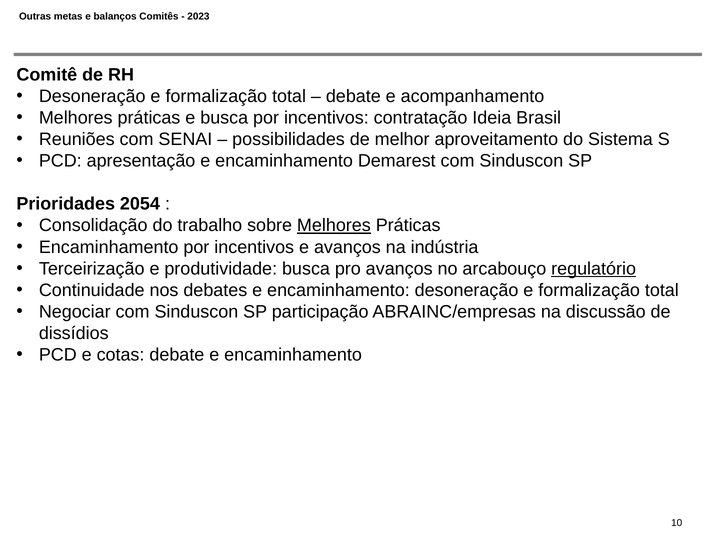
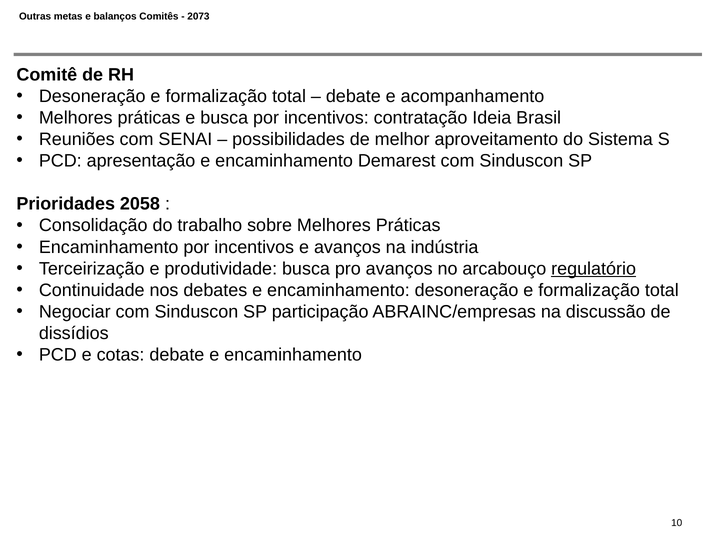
2023: 2023 -> 2073
2054: 2054 -> 2058
Melhores at (334, 225) underline: present -> none
